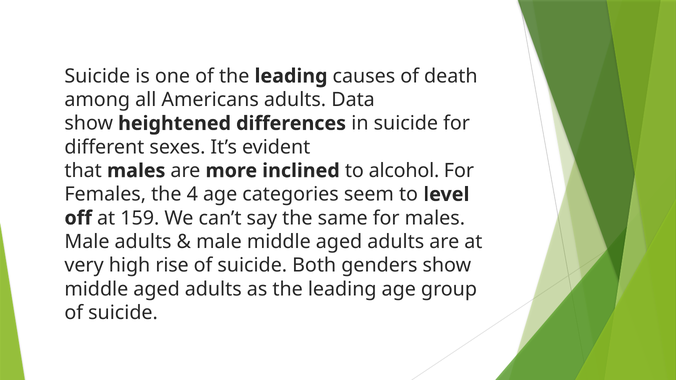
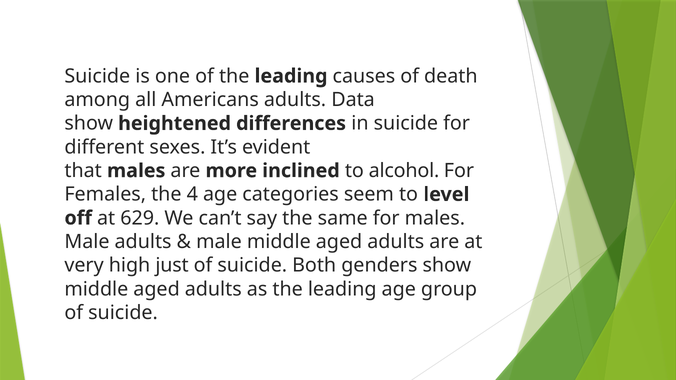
159: 159 -> 629
rise: rise -> just
